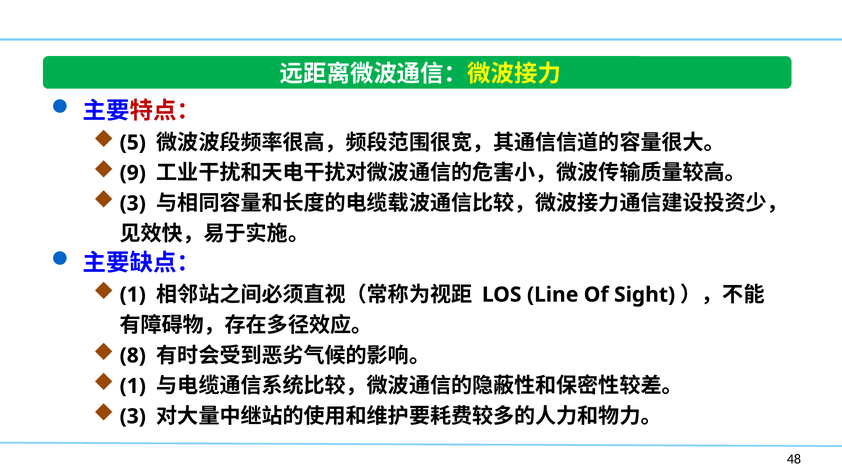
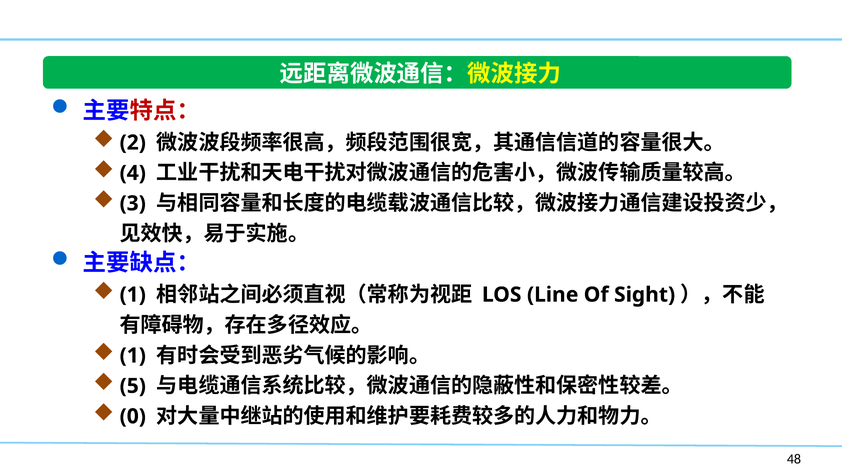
5: 5 -> 2
9: 9 -> 4
8 at (133, 355): 8 -> 1
1 at (133, 386): 1 -> 5
3 at (133, 416): 3 -> 0
